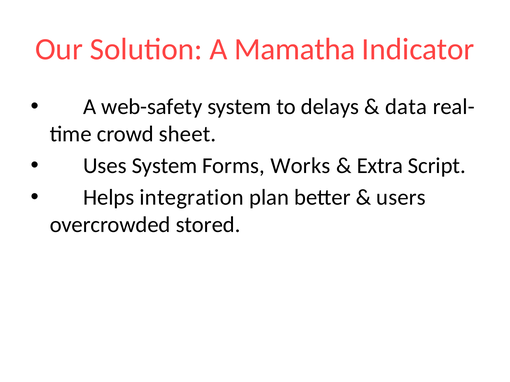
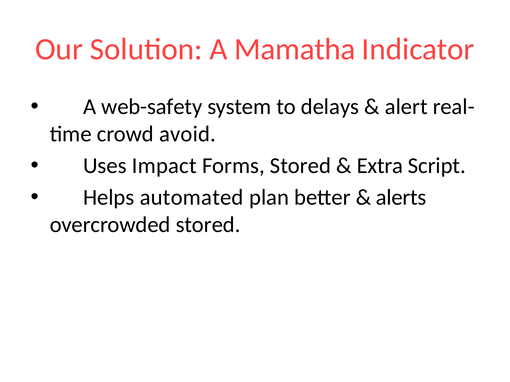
data: data -> alert
sheet: sheet -> avoid
System at (164, 166): System -> Impact
Forms Works: Works -> Stored
integration: integration -> automated
users: users -> alerts
